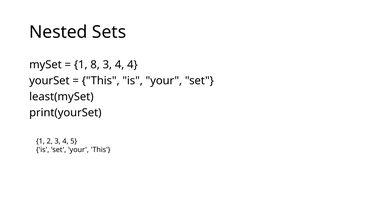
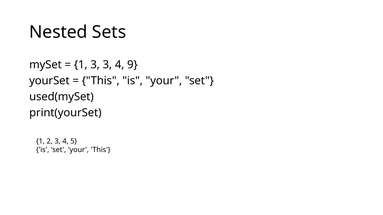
1 8: 8 -> 3
4 4: 4 -> 9
least(mySet: least(mySet -> used(mySet
